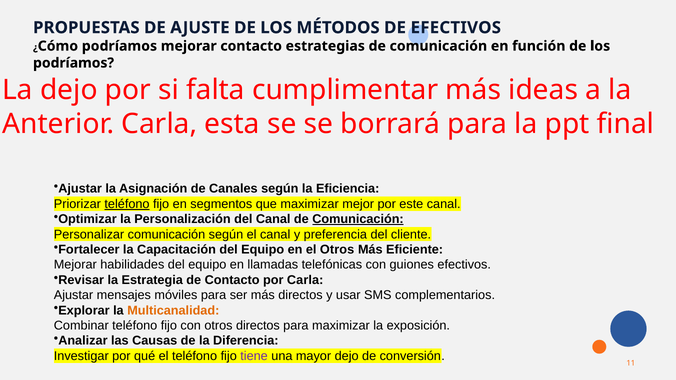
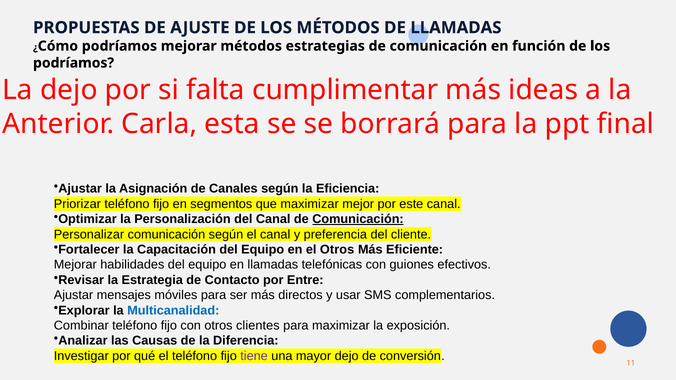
DE EFECTIVOS: EFECTIVOS -> LLAMADAS
mejorar contacto: contacto -> métodos
teléfono at (127, 204) underline: present -> none
por Carla: Carla -> Entre
Multicanalidad colour: orange -> blue
otros directos: directos -> clientes
